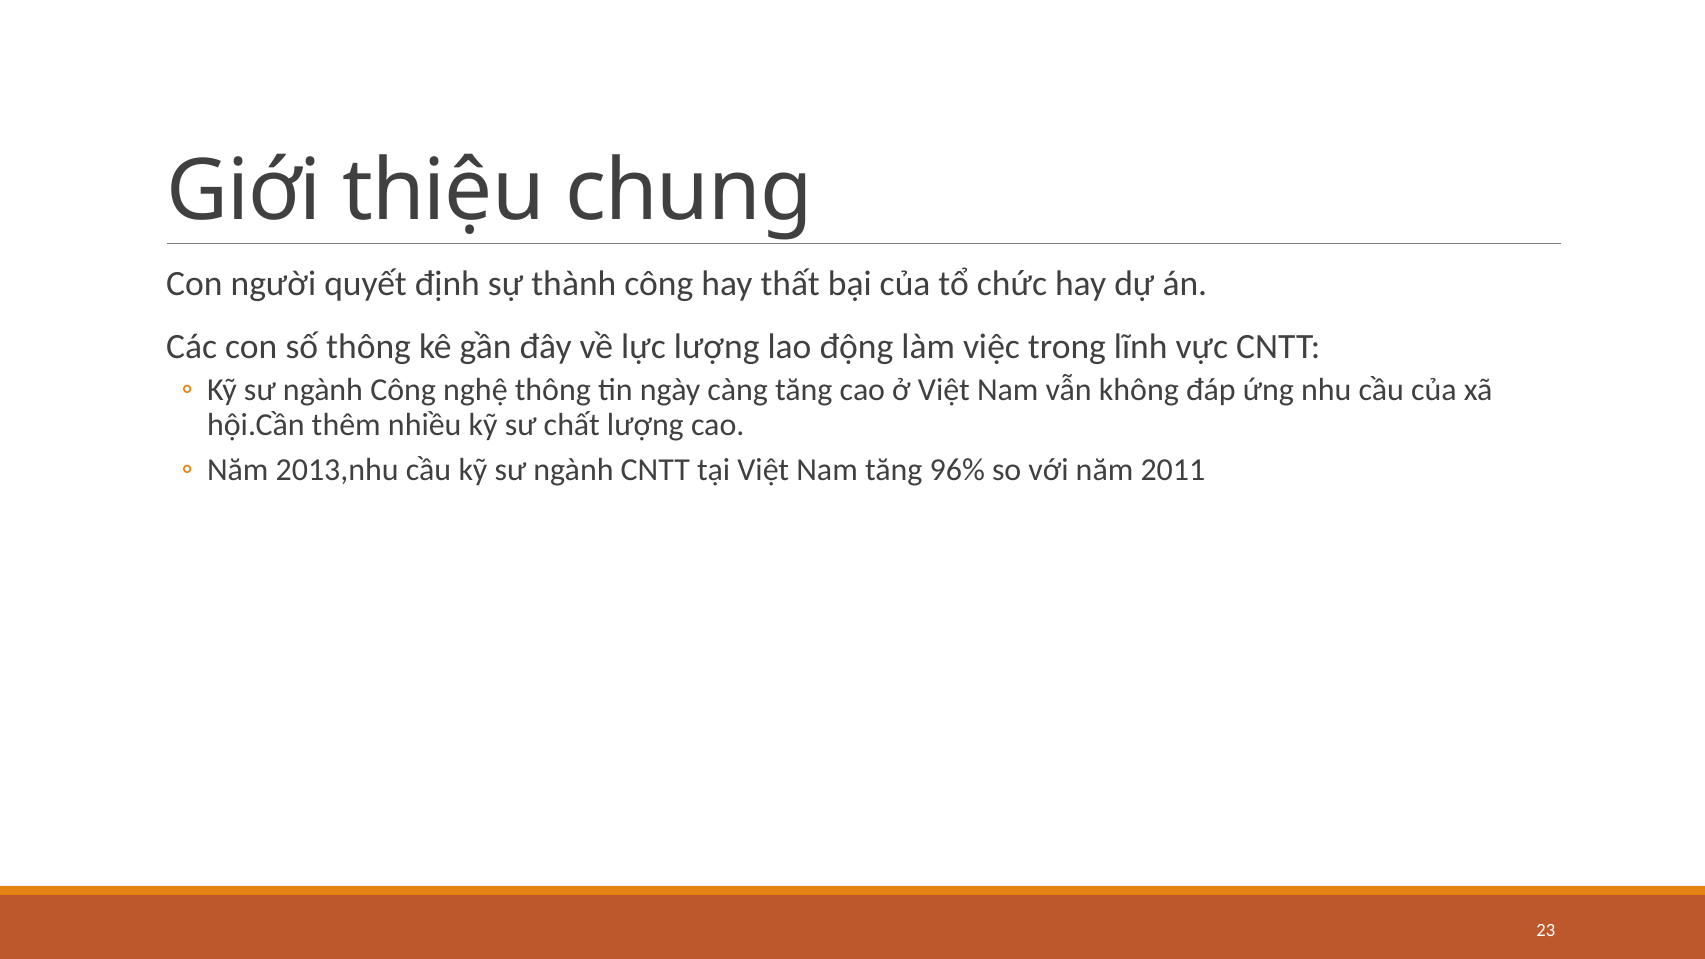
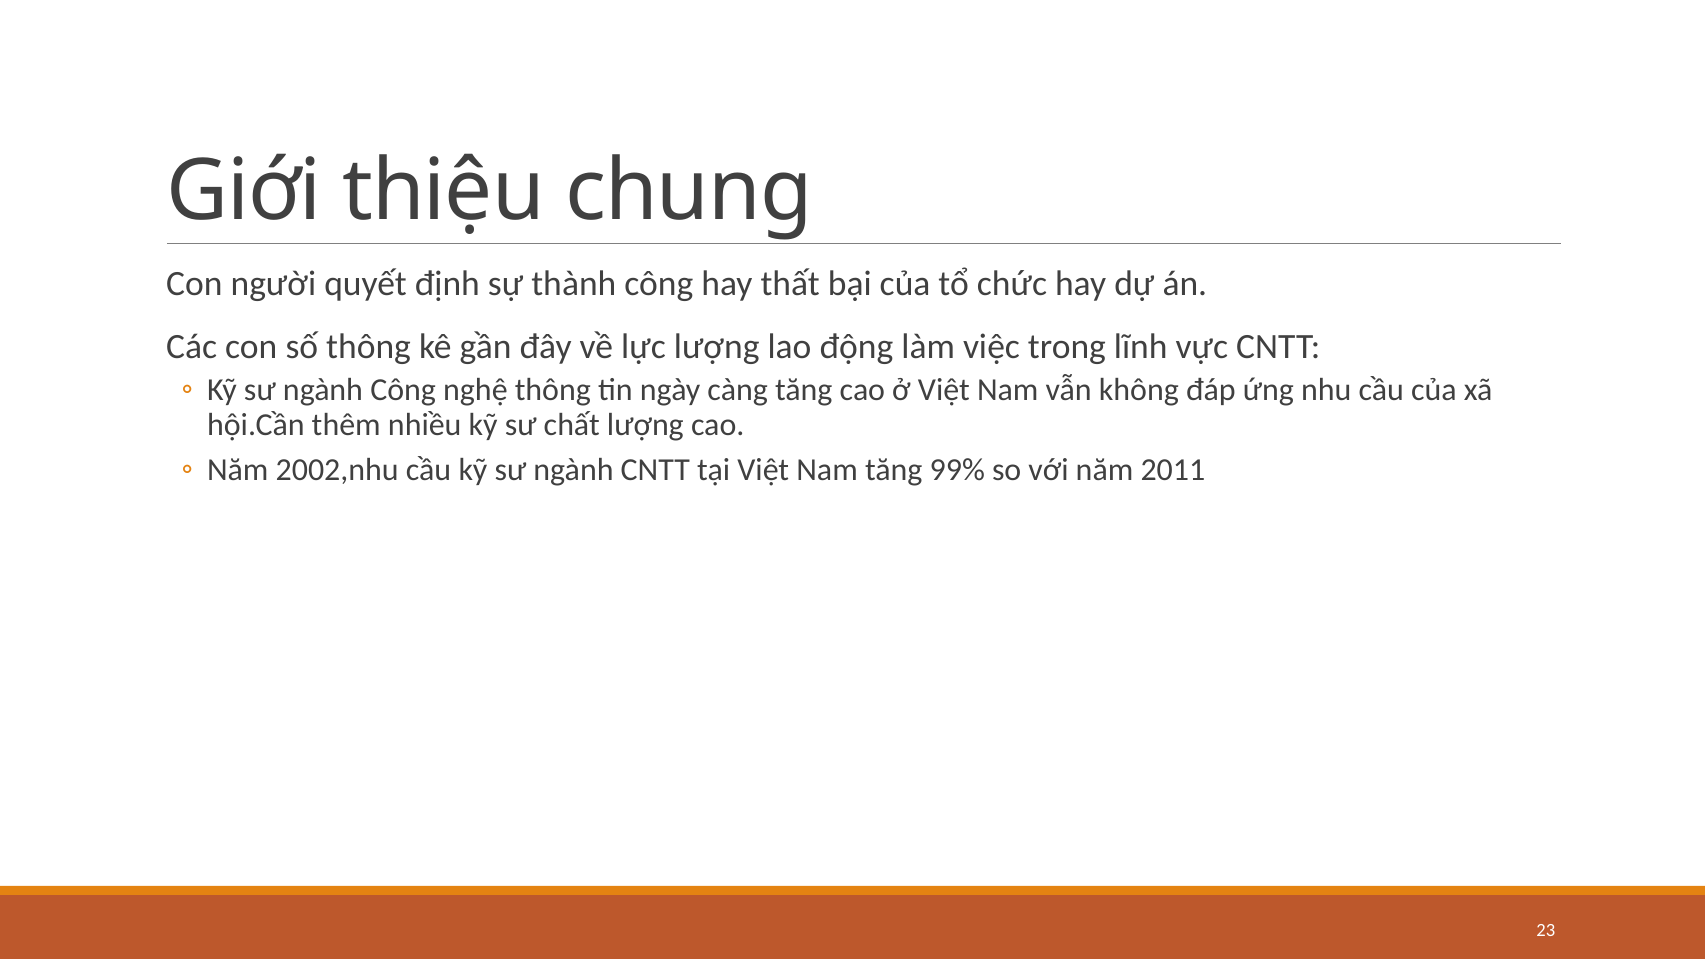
2013,nhu: 2013,nhu -> 2002,nhu
96%: 96% -> 99%
